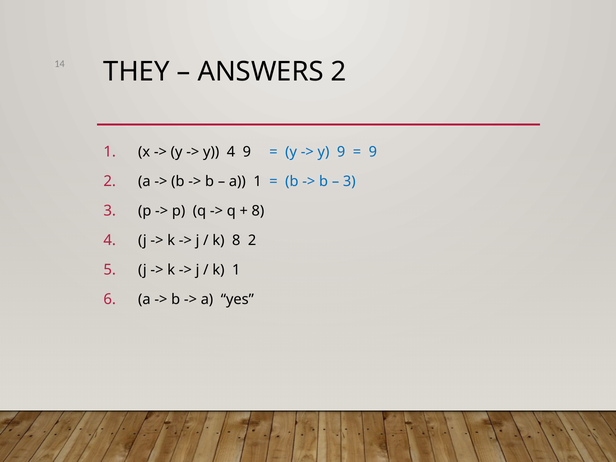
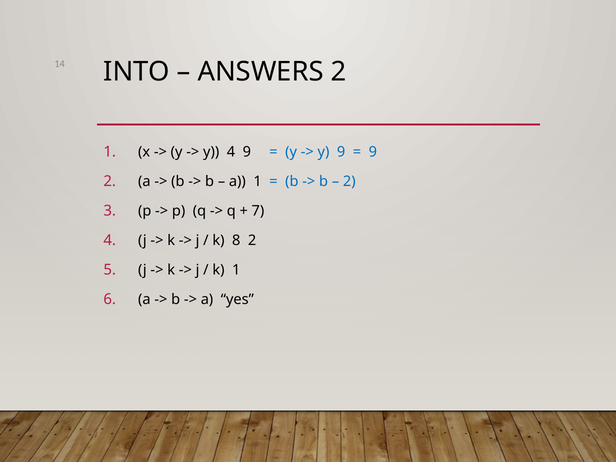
THEY: THEY -> INTO
3 at (349, 182): 3 -> 2
8 at (258, 211): 8 -> 7
